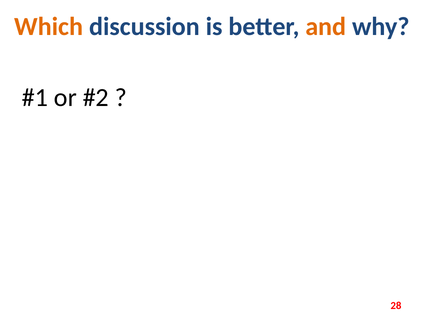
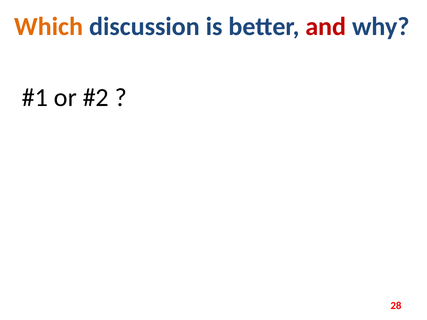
and colour: orange -> red
